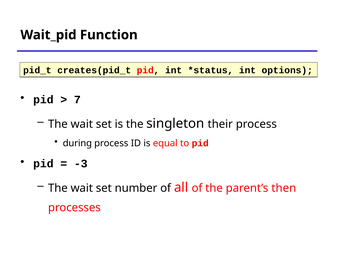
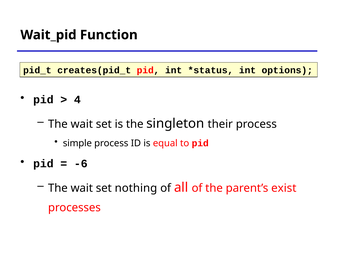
7: 7 -> 4
during: during -> simple
-3: -3 -> -6
number: number -> nothing
then: then -> exist
